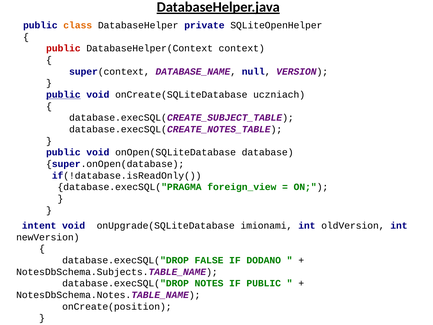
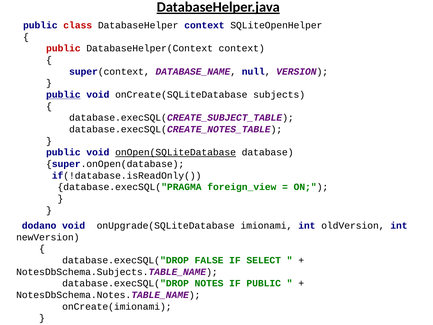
class colour: orange -> red
DatabaseHelper private: private -> context
uczniach: uczniach -> subjects
onOpen(SQLiteDatabase underline: none -> present
intent: intent -> dodano
DODANO: DODANO -> SELECT
onCreate(position: onCreate(position -> onCreate(imionami
